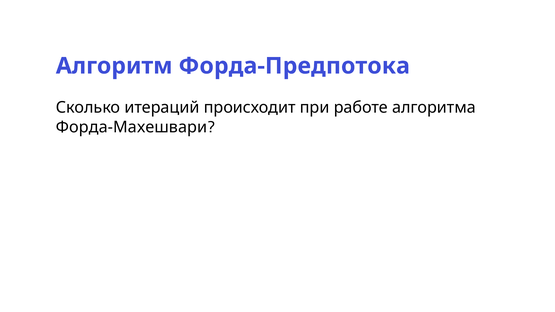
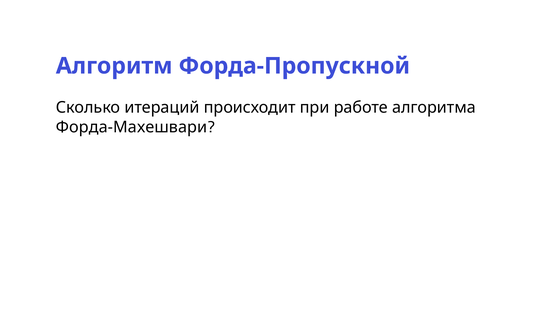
Форда-Предпотока: Форда-Предпотока -> Форда-Пропускной
